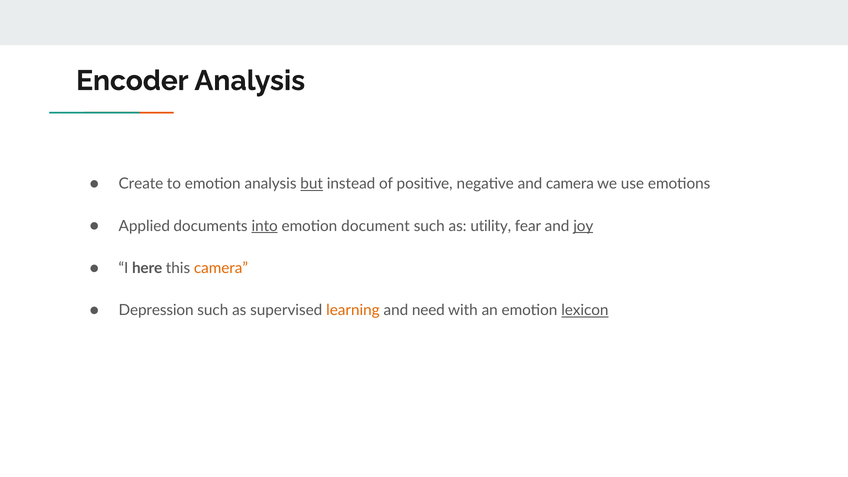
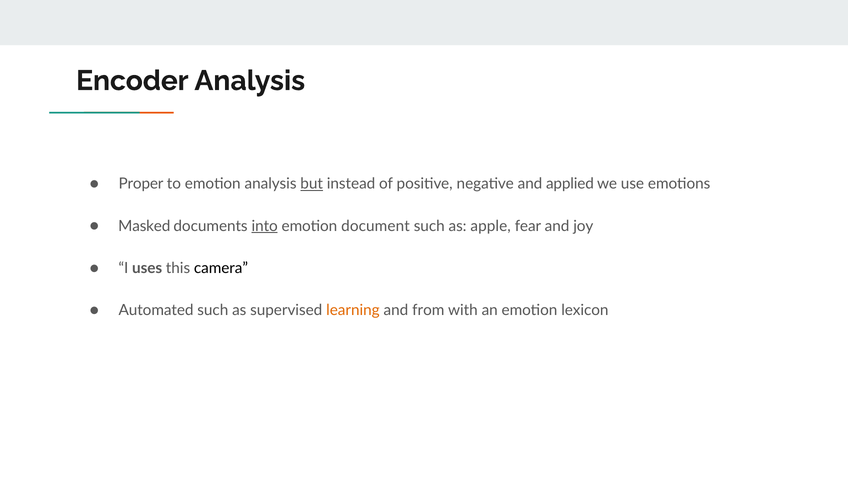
Create: Create -> Proper
and camera: camera -> applied
Applied: Applied -> Masked
utility: utility -> apple
joy underline: present -> none
here: here -> uses
camera at (221, 268) colour: orange -> black
Depression: Depression -> Automated
need: need -> from
lexicon underline: present -> none
